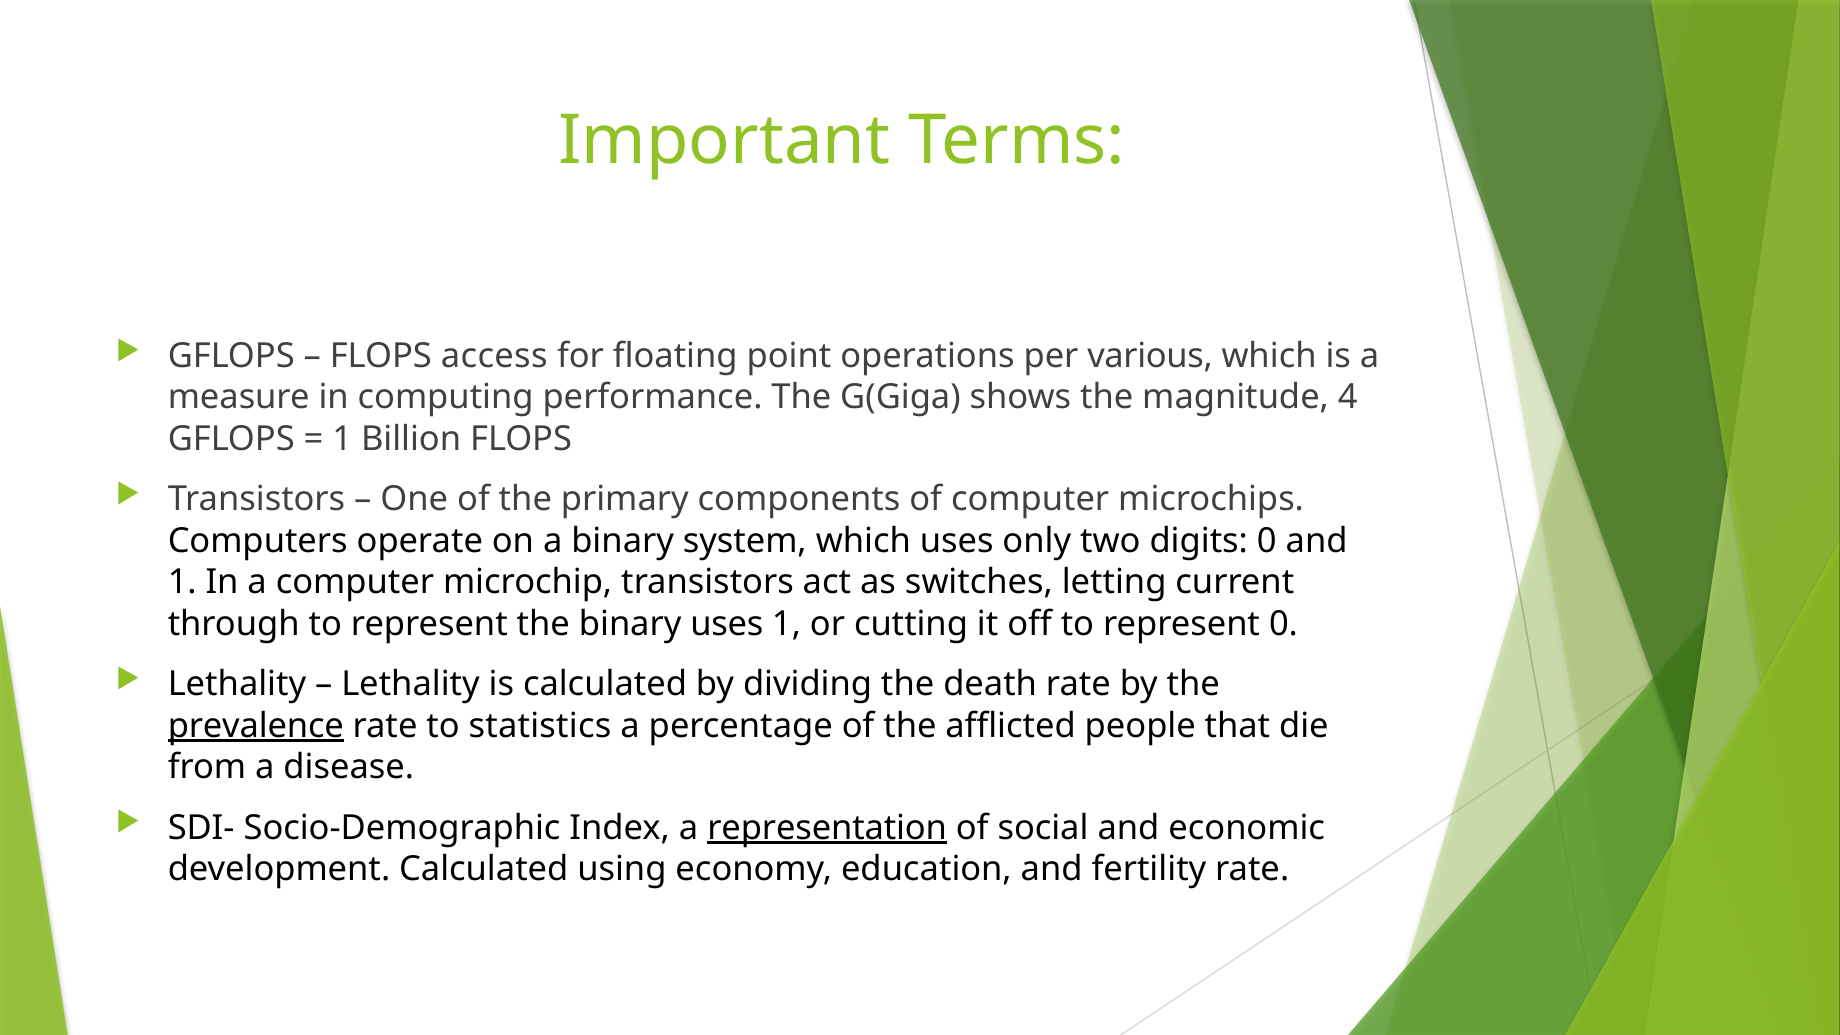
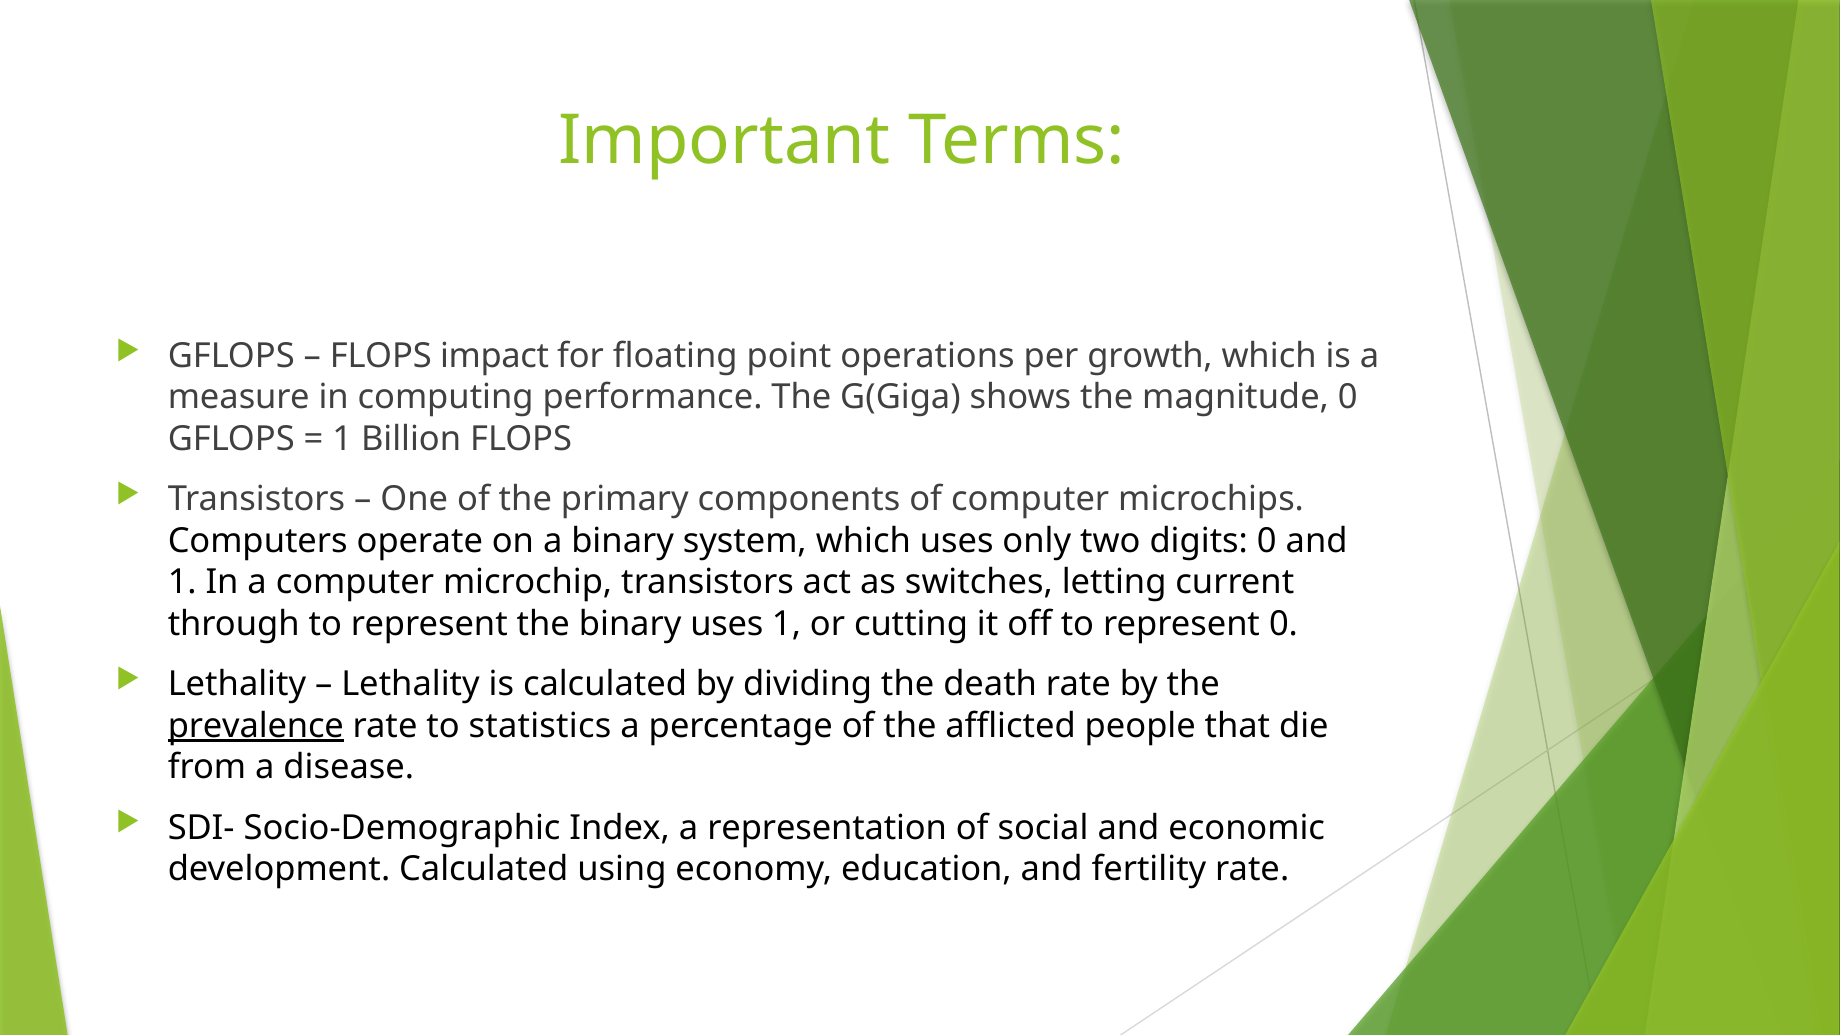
access: access -> impact
various: various -> growth
magnitude 4: 4 -> 0
representation underline: present -> none
